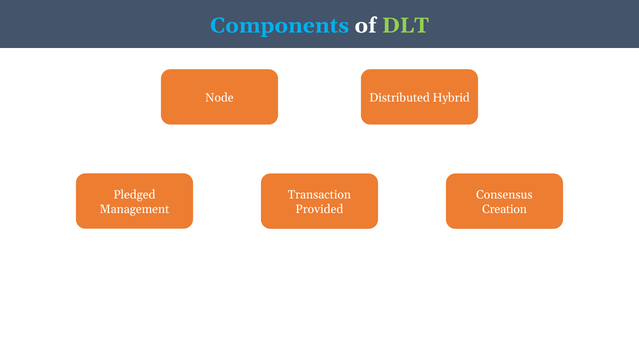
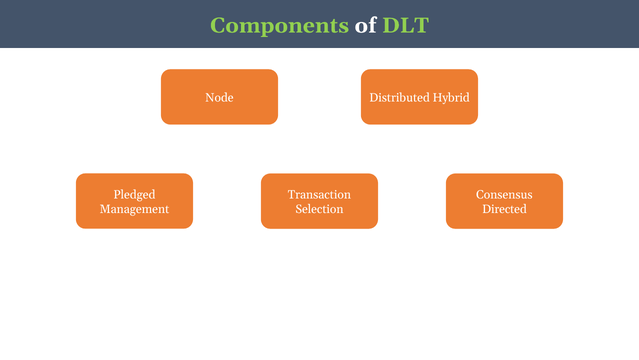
Components colour: light blue -> light green
Provided: Provided -> Selection
Creation: Creation -> Directed
